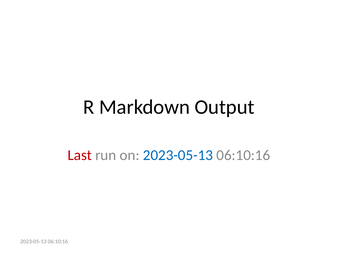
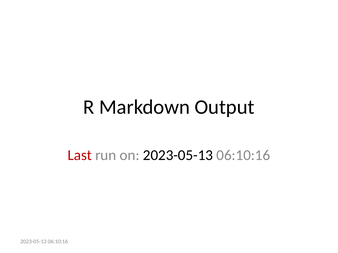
2023-05-13 at (178, 155) colour: blue -> black
